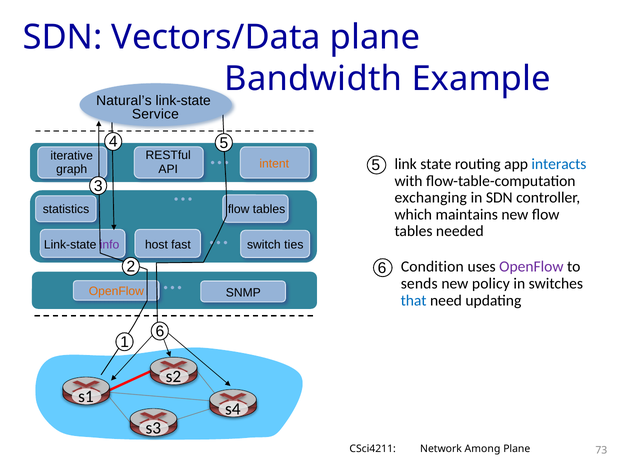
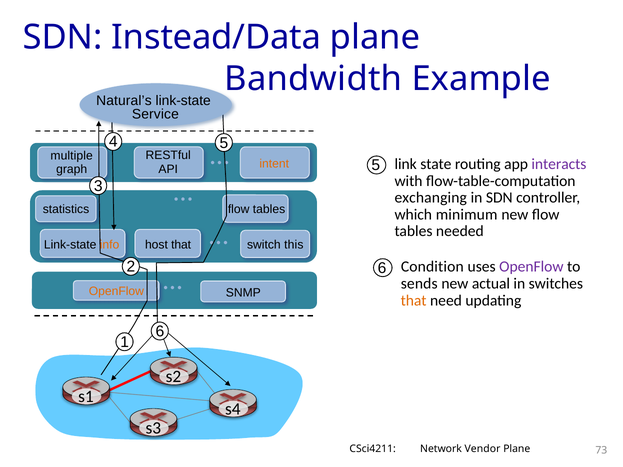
Vectors/Data: Vectors/Data -> Instead/Data
iterative: iterative -> multiple
interacts colour: blue -> purple
maintains: maintains -> minimum
info colour: purple -> orange
host fast: fast -> that
ties: ties -> this
policy: policy -> actual
that at (414, 301) colour: blue -> orange
Among: Among -> Vendor
